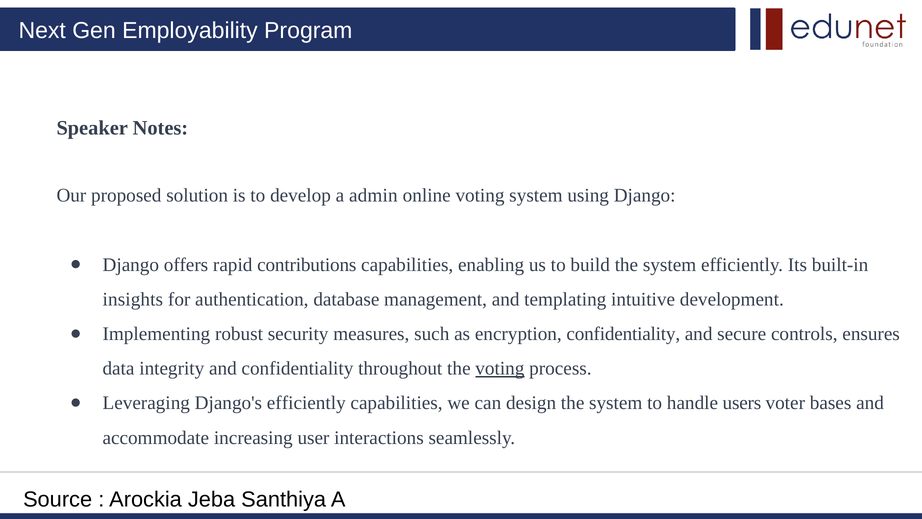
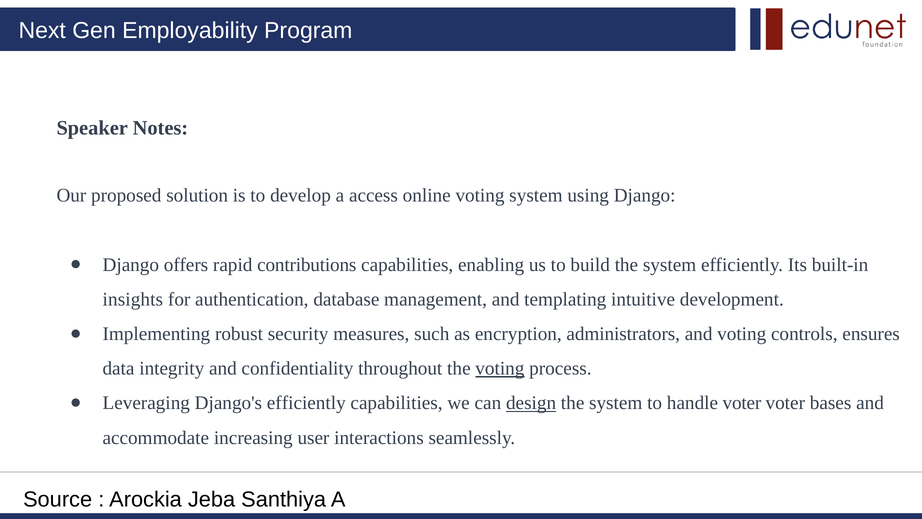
admin: admin -> access
encryption confidentiality: confidentiality -> administrators
and secure: secure -> voting
design underline: none -> present
handle users: users -> voter
